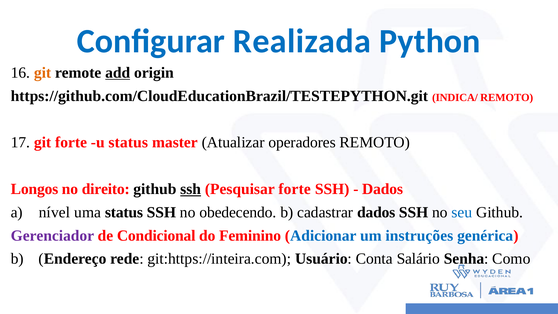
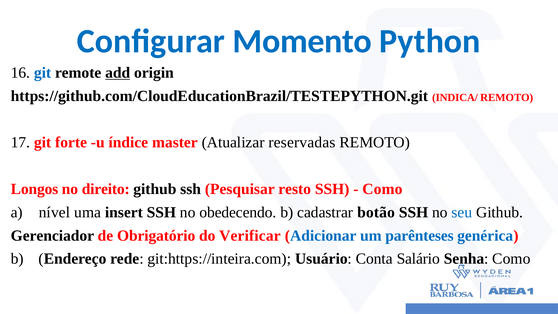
Realizada: Realizada -> Momento
git at (43, 73) colour: orange -> blue
u status: status -> índice
operadores: operadores -> reservadas
ssh at (191, 189) underline: present -> none
Pesquisar forte: forte -> resto
Dados at (383, 189): Dados -> Como
uma status: status -> insert
cadastrar dados: dados -> botão
Gerenciador colour: purple -> black
Condicional: Condicional -> Obrigatório
Feminino: Feminino -> Verificar
instruções: instruções -> parênteses
